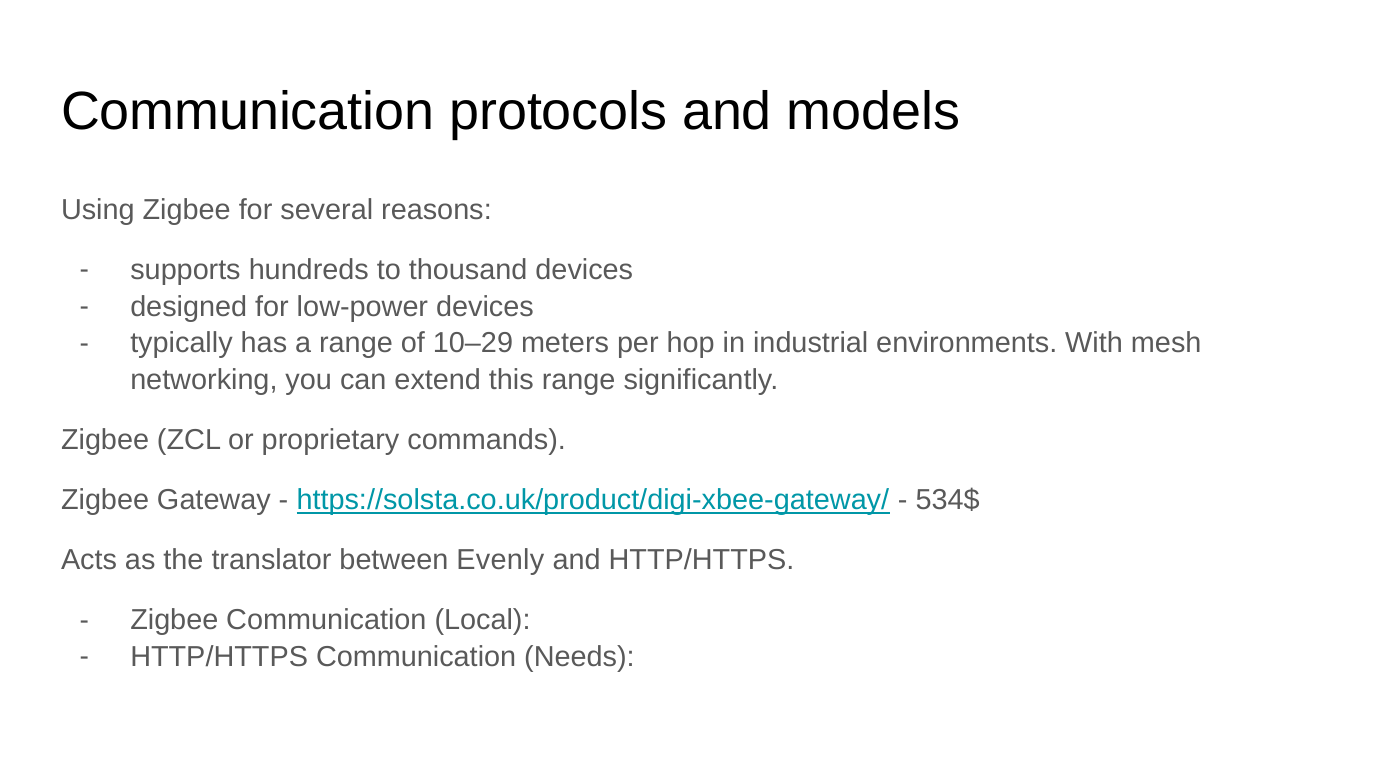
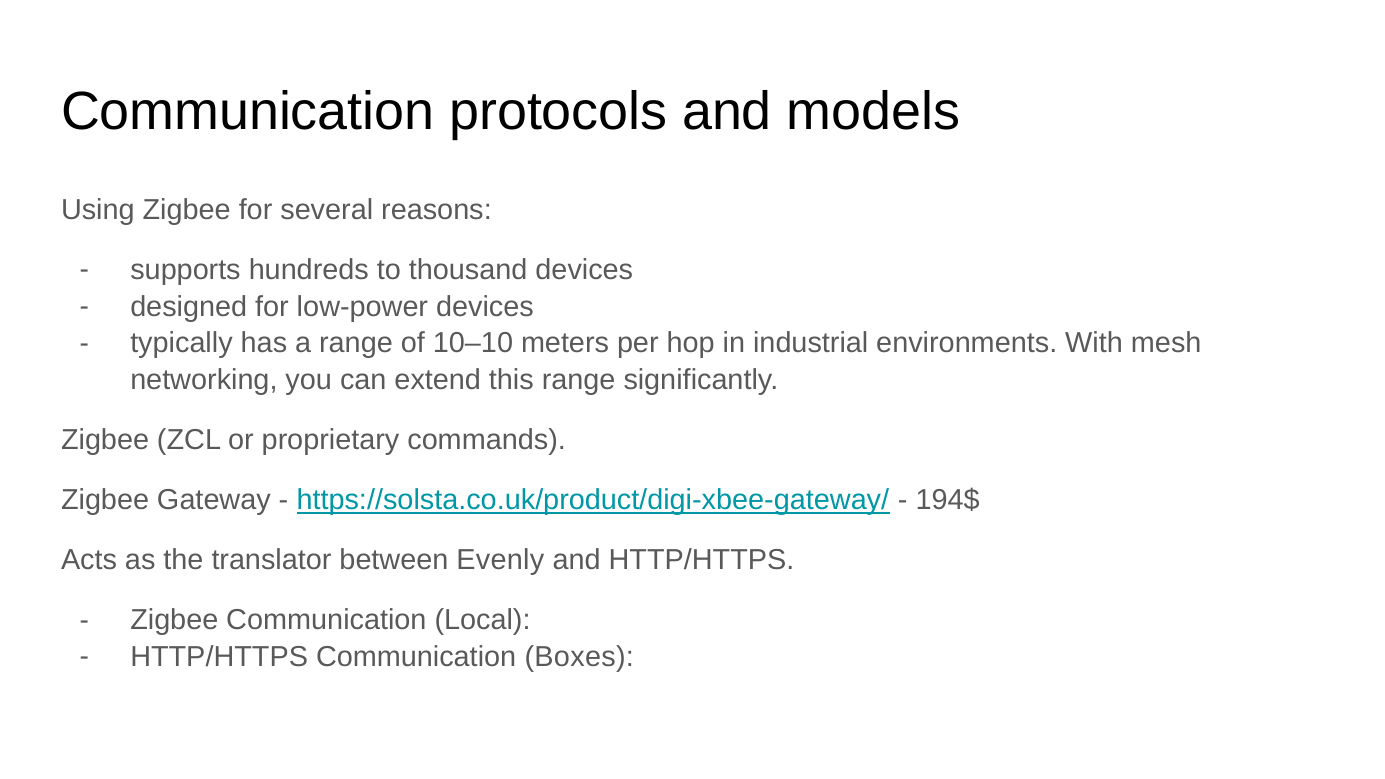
10–29: 10–29 -> 10–10
534$: 534$ -> 194$
Needs: Needs -> Boxes
